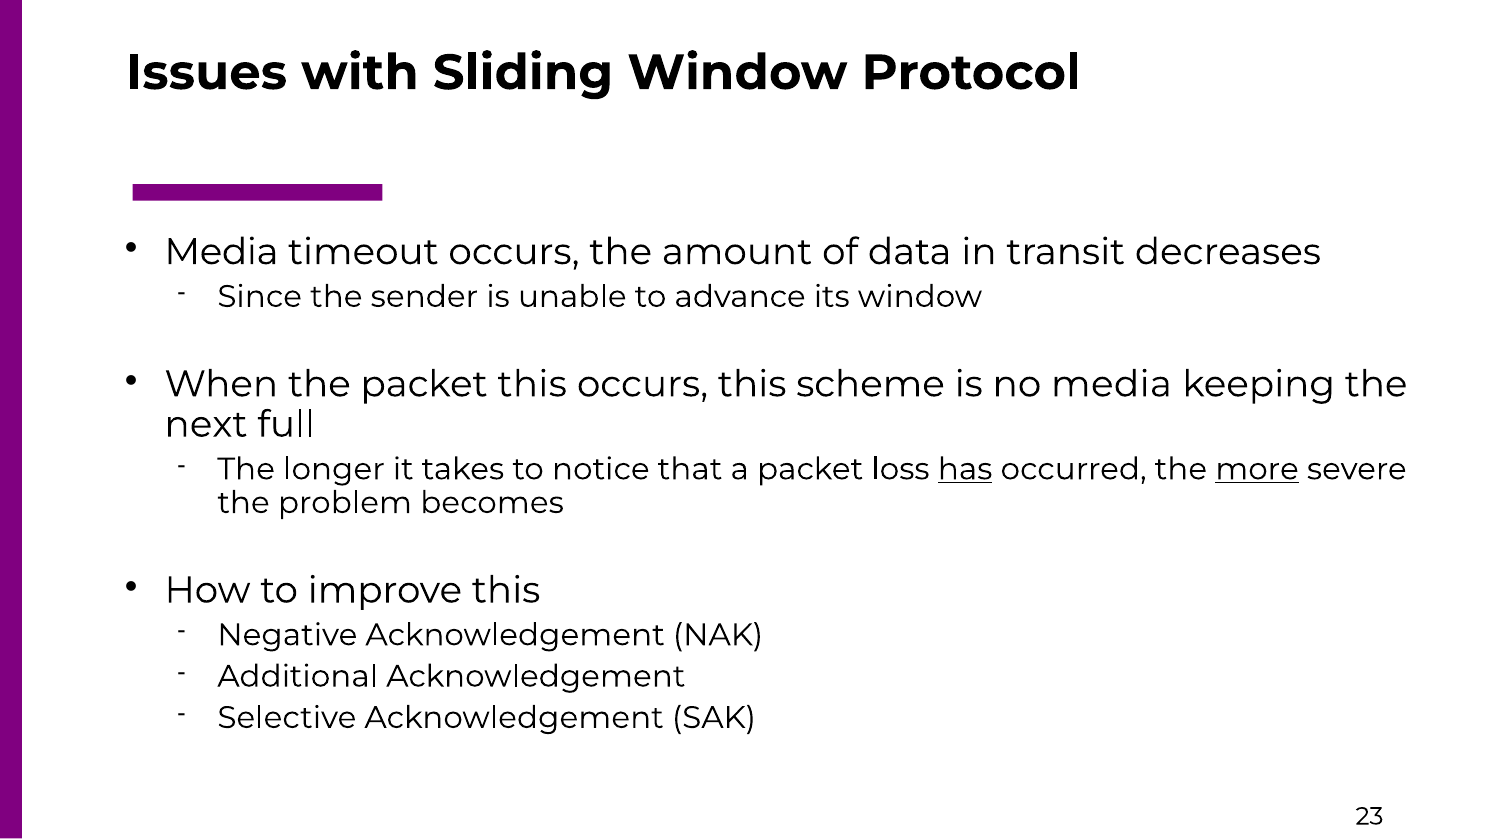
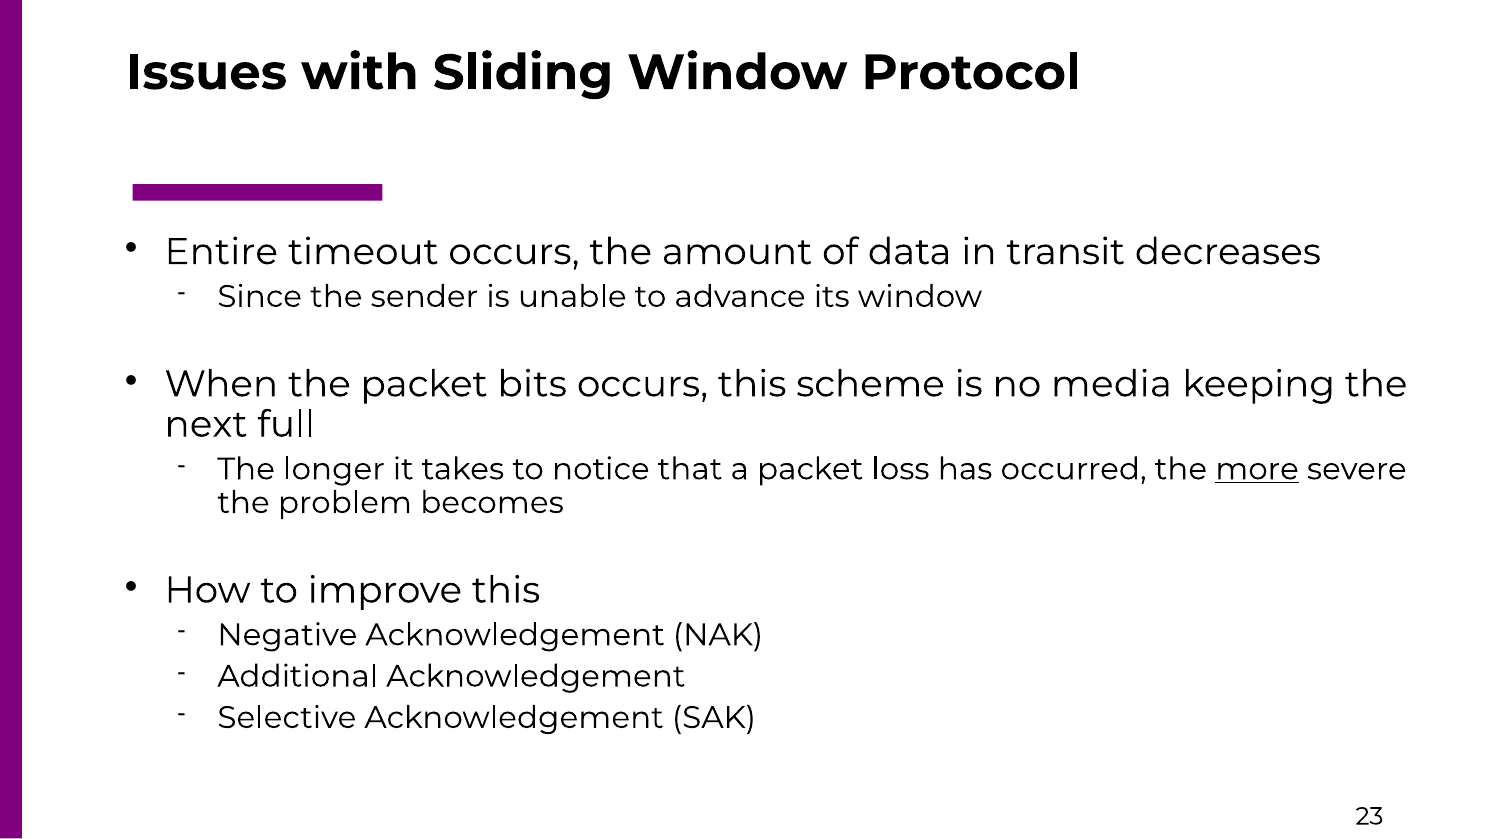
Media at (221, 252): Media -> Entire
packet this: this -> bits
has underline: present -> none
